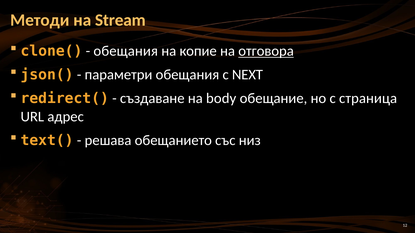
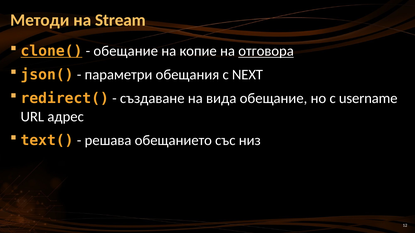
clone( underline: none -> present
обещания at (126, 51): обещания -> обещание
body: body -> вида
страница: страница -> username
